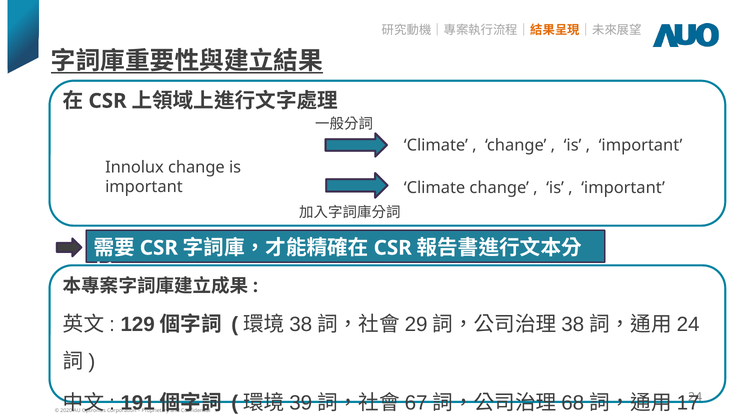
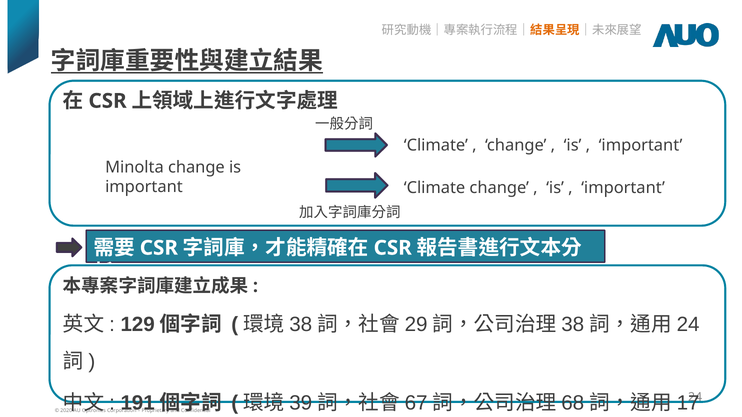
Innolux: Innolux -> Minolta
